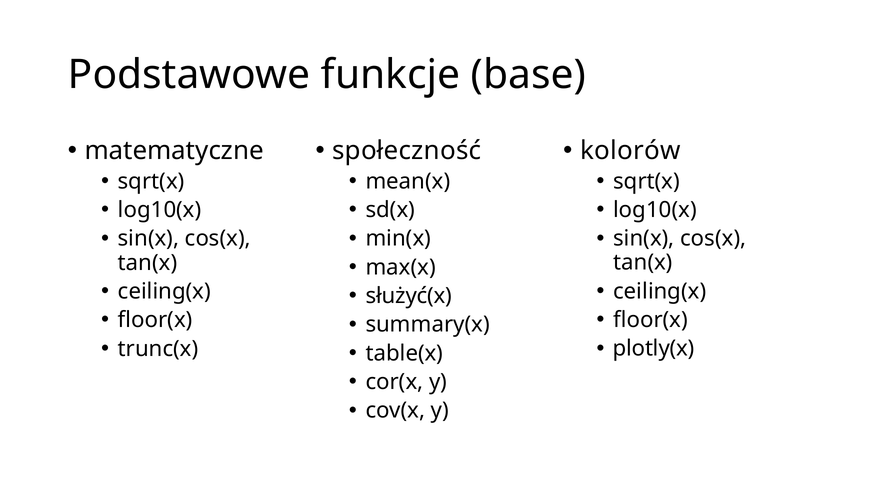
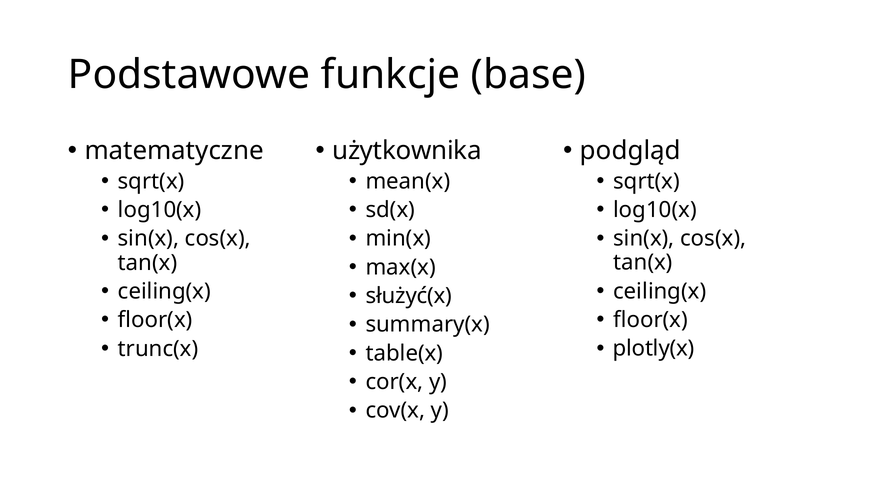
kolorów: kolorów -> podgląd
społeczność: społeczność -> użytkownika
